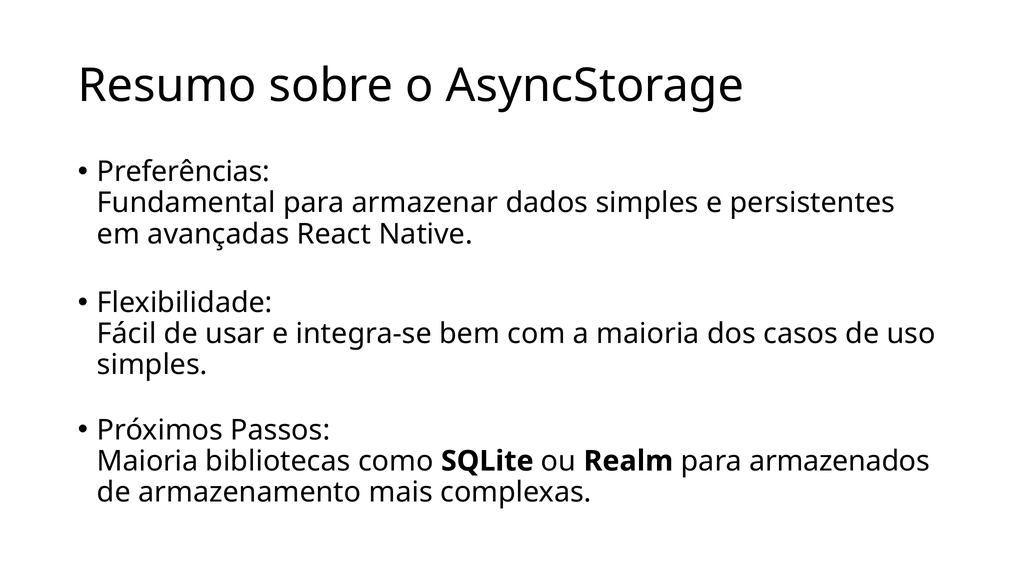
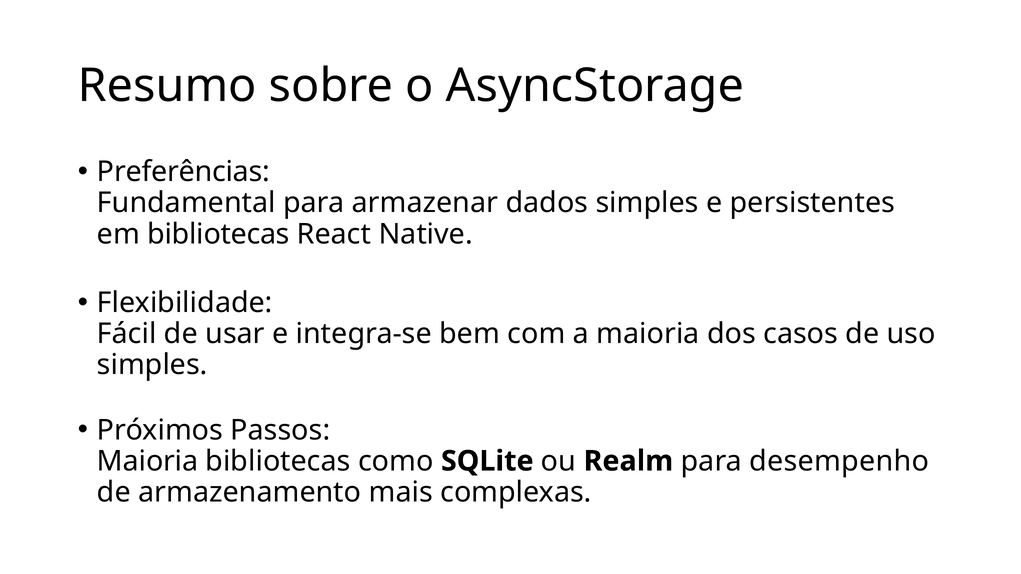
em avançadas: avançadas -> bibliotecas
armazenados: armazenados -> desempenho
